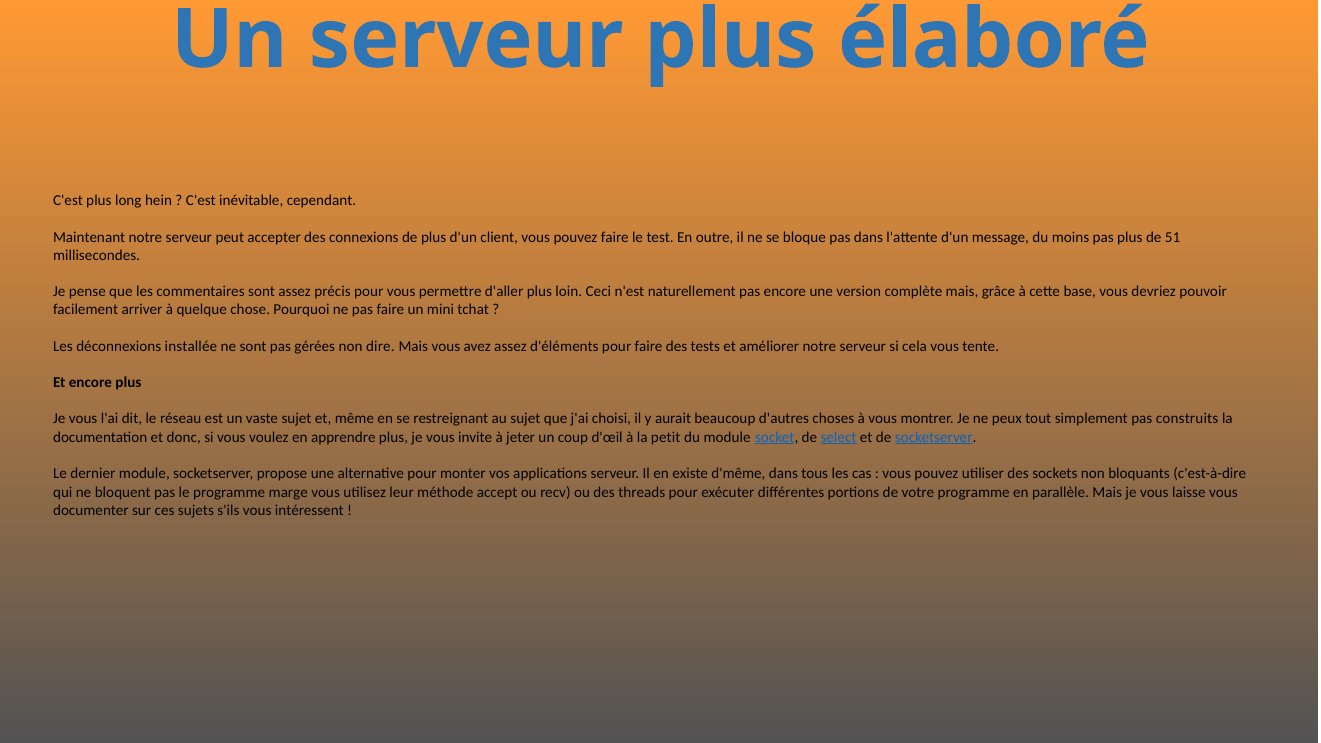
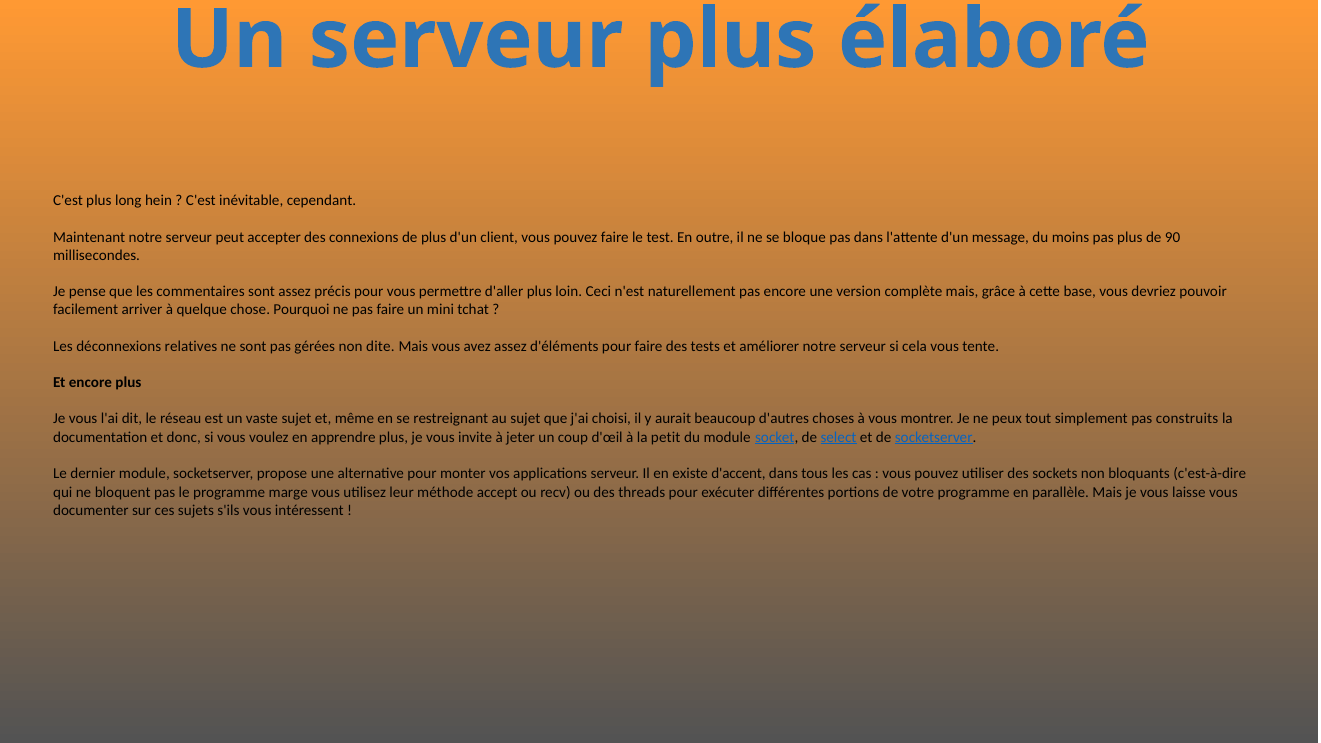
51: 51 -> 90
installée: installée -> relatives
dire: dire -> dite
d'même: d'même -> d'accent
